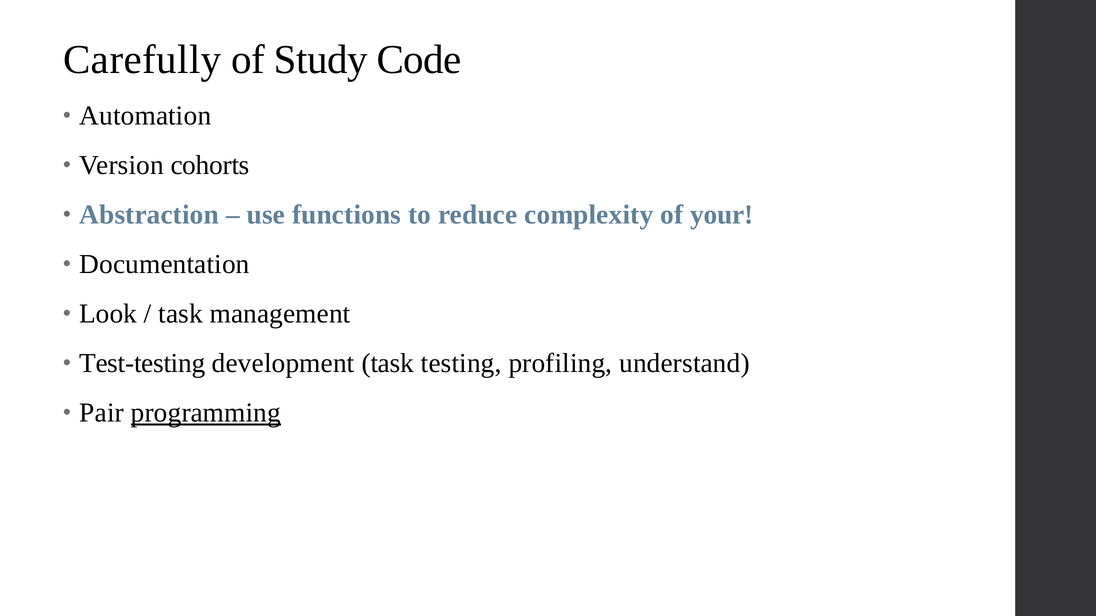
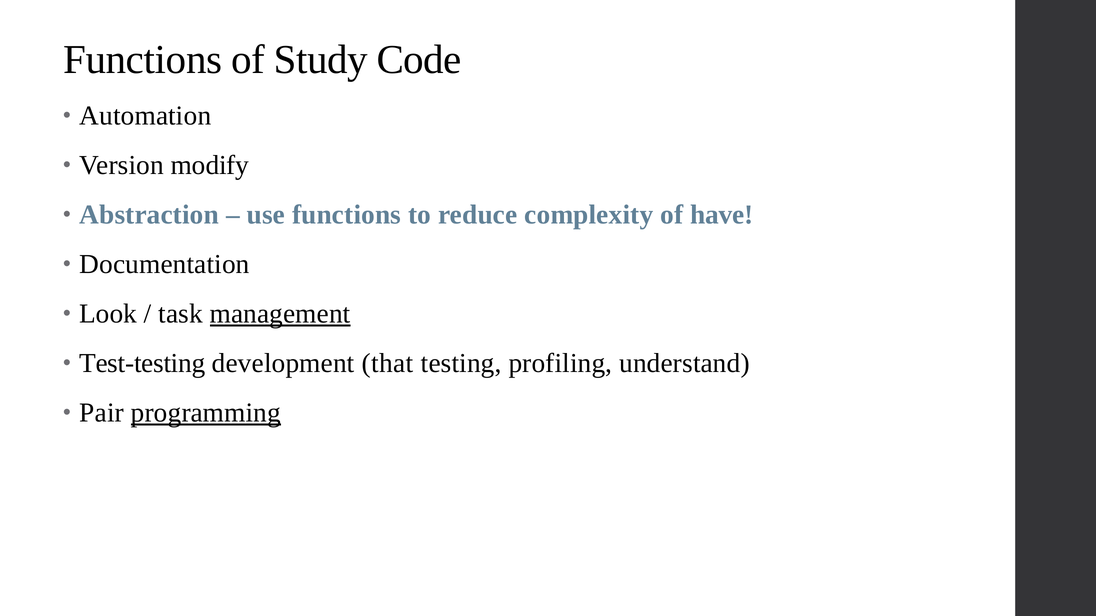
Carefully at (142, 60): Carefully -> Functions
cohorts: cohorts -> modify
your: your -> have
management underline: none -> present
development task: task -> that
